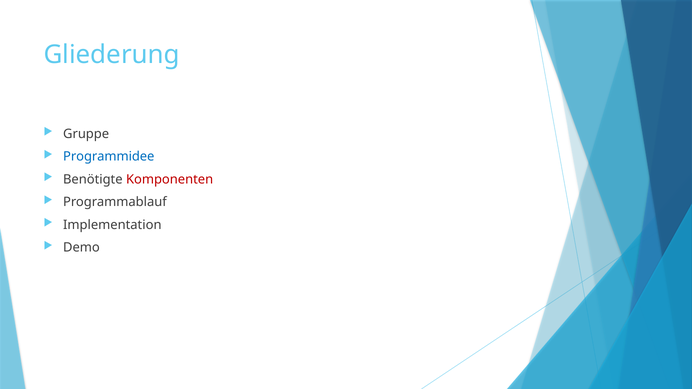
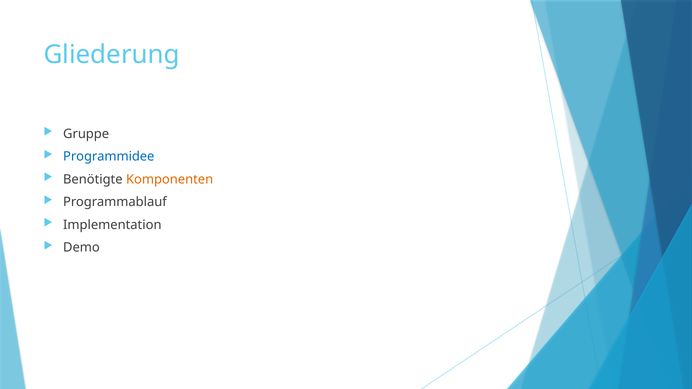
Komponenten colour: red -> orange
